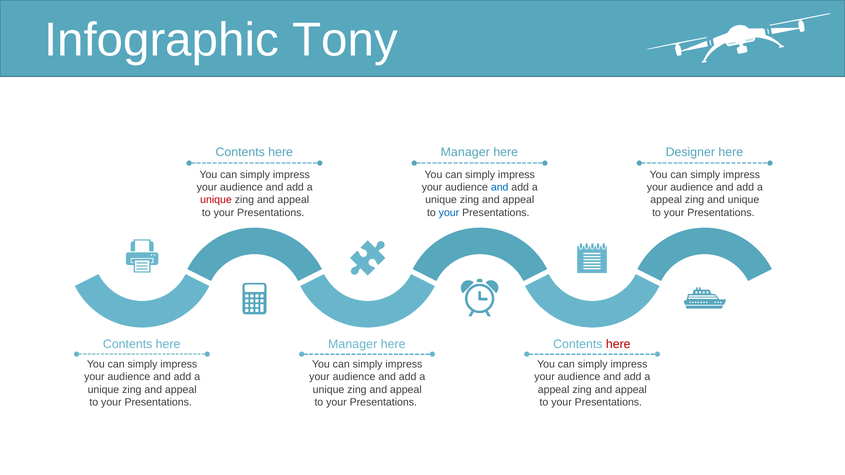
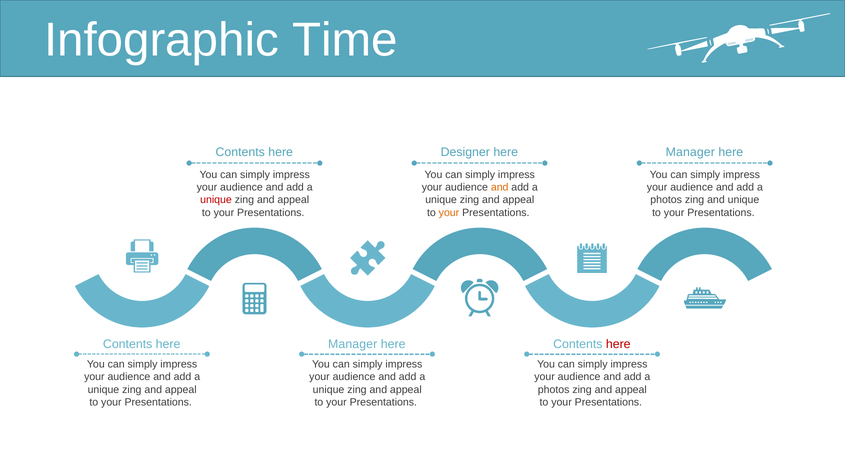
Tony: Tony -> Time
Manager at (465, 152): Manager -> Designer
Designer at (690, 152): Designer -> Manager
and at (500, 187) colour: blue -> orange
appeal at (666, 200): appeal -> photos
your at (449, 213) colour: blue -> orange
appeal at (554, 390): appeal -> photos
